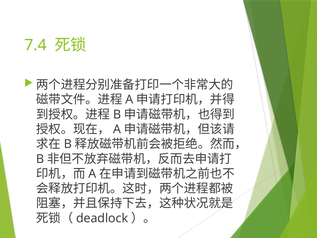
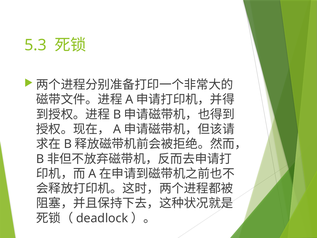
7.4: 7.4 -> 5.3
